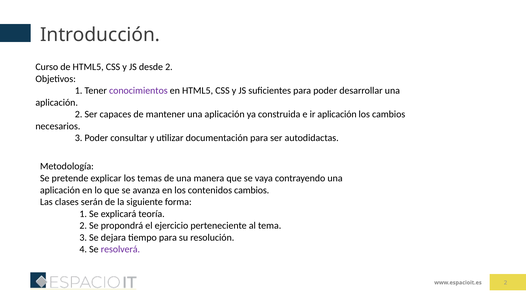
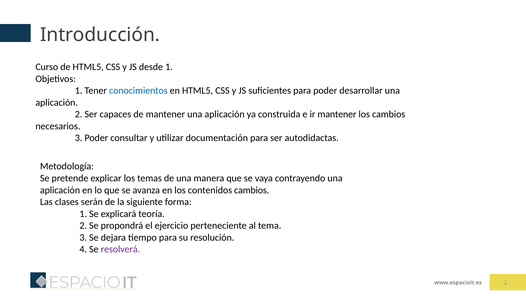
desde 2: 2 -> 1
conocimientos colour: purple -> blue
ir aplicación: aplicación -> mantener
